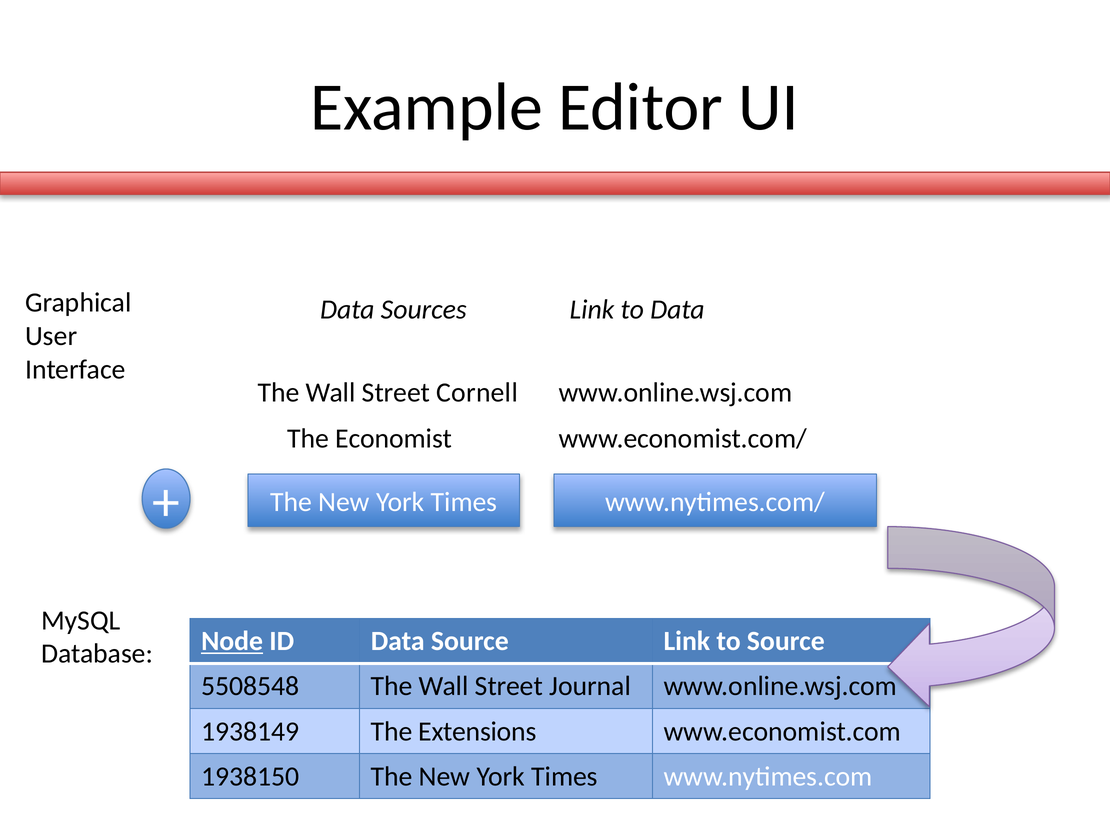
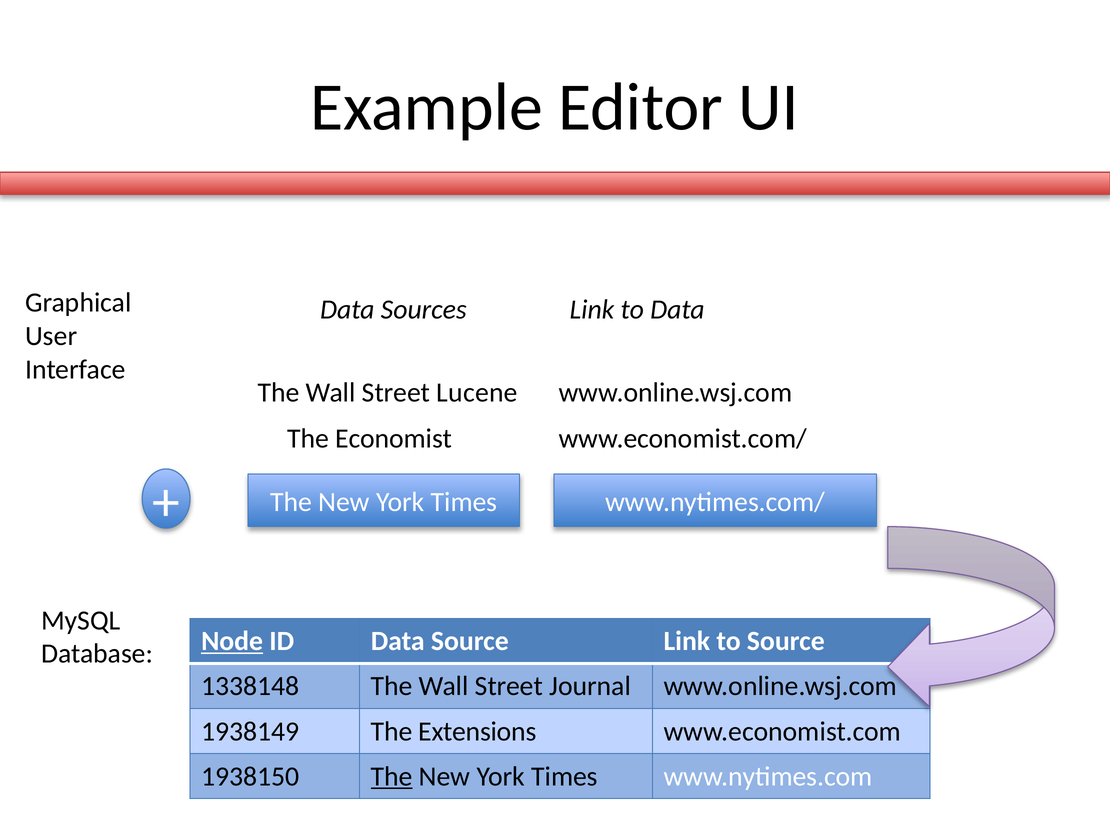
Cornell: Cornell -> Lucene
5508548: 5508548 -> 1338148
The at (392, 776) underline: none -> present
